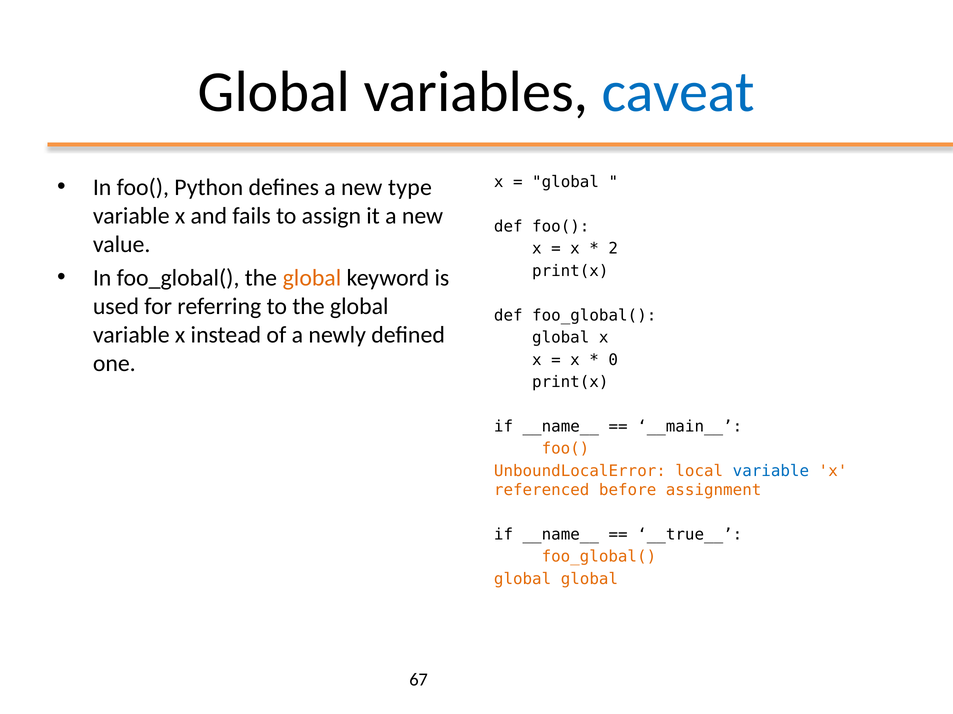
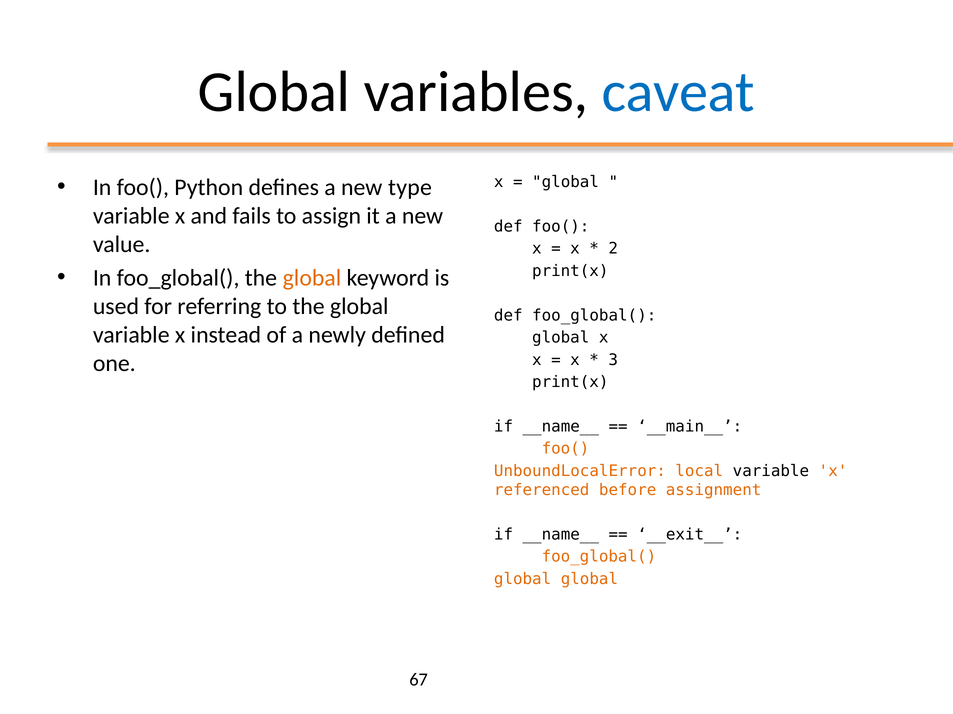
0: 0 -> 3
variable at (771, 471) colour: blue -> black
__true__: __true__ -> __exit__
